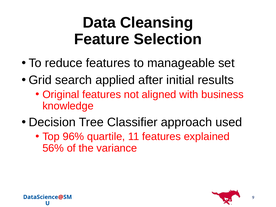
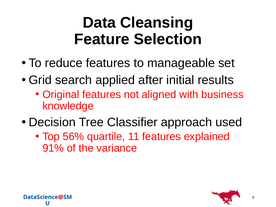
96%: 96% -> 56%
56%: 56% -> 91%
